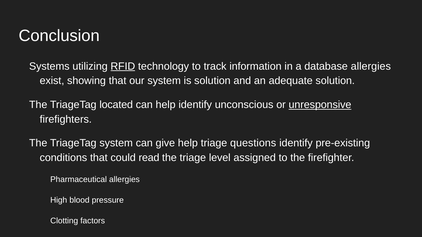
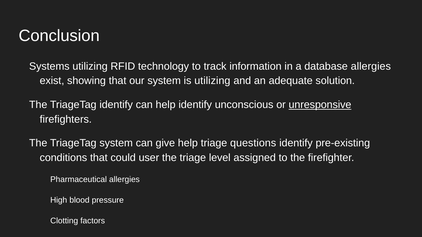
RFID underline: present -> none
is solution: solution -> utilizing
TriageTag located: located -> identify
read: read -> user
